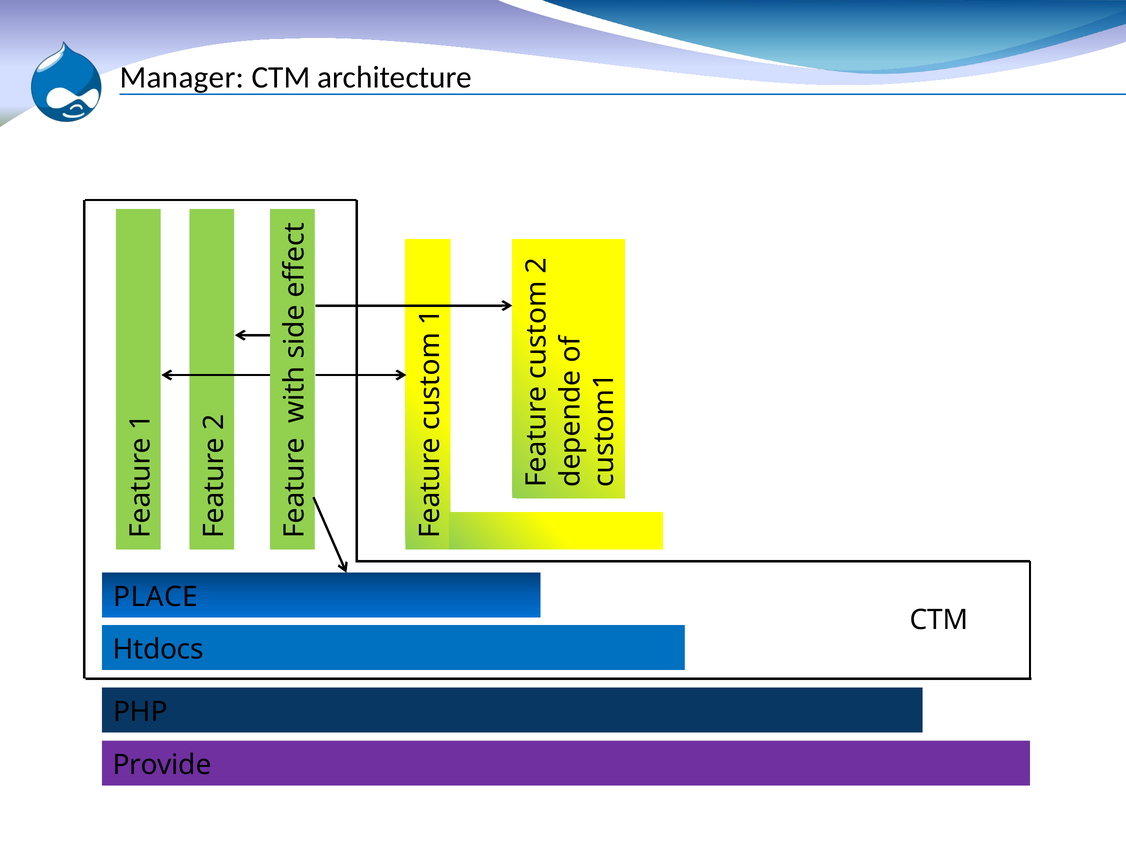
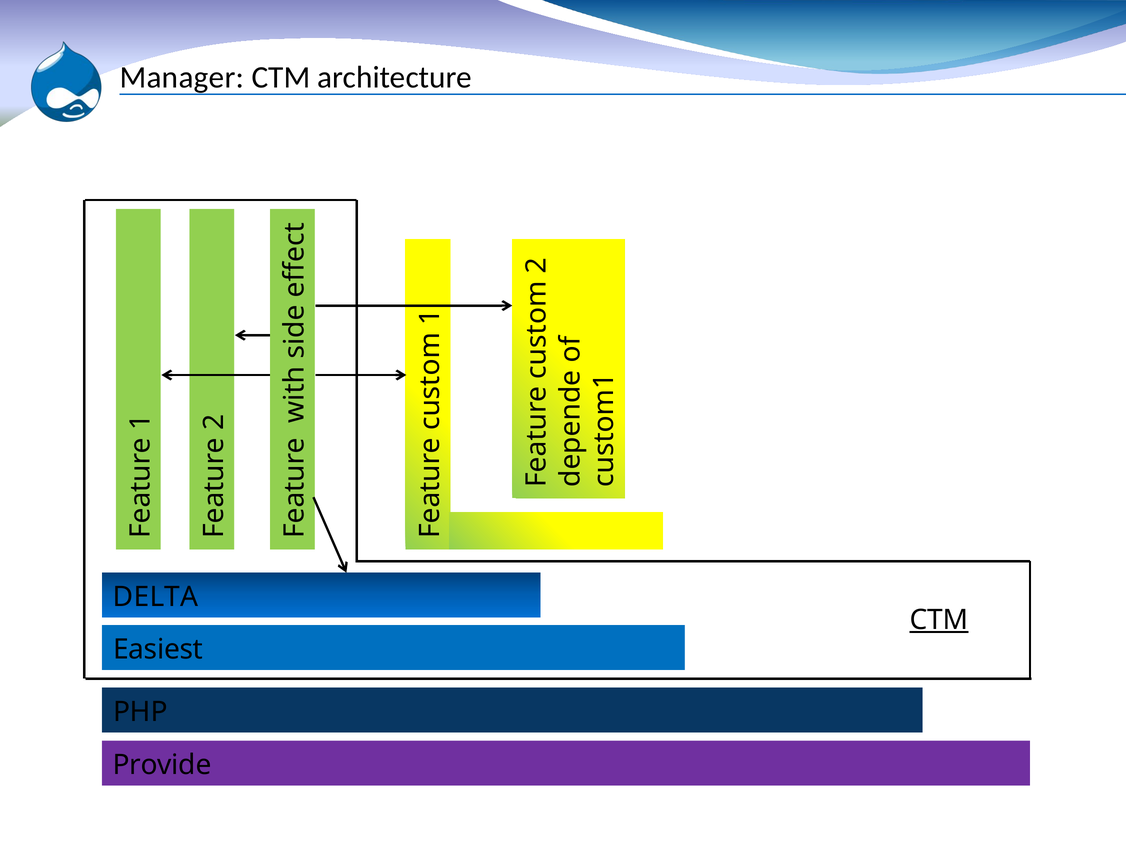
PLACE: PLACE -> DELTA
CTM at (939, 619) underline: none -> present
Htdocs: Htdocs -> Easiest
